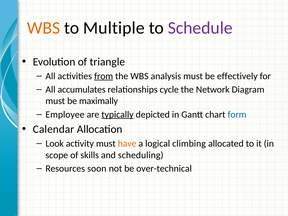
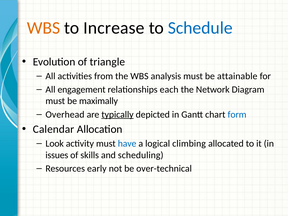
Multiple: Multiple -> Increase
Schedule colour: purple -> blue
from underline: present -> none
effectively: effectively -> attainable
accumulates: accumulates -> engagement
cycle: cycle -> each
Employee: Employee -> Overhead
have colour: orange -> blue
scope: scope -> issues
soon: soon -> early
